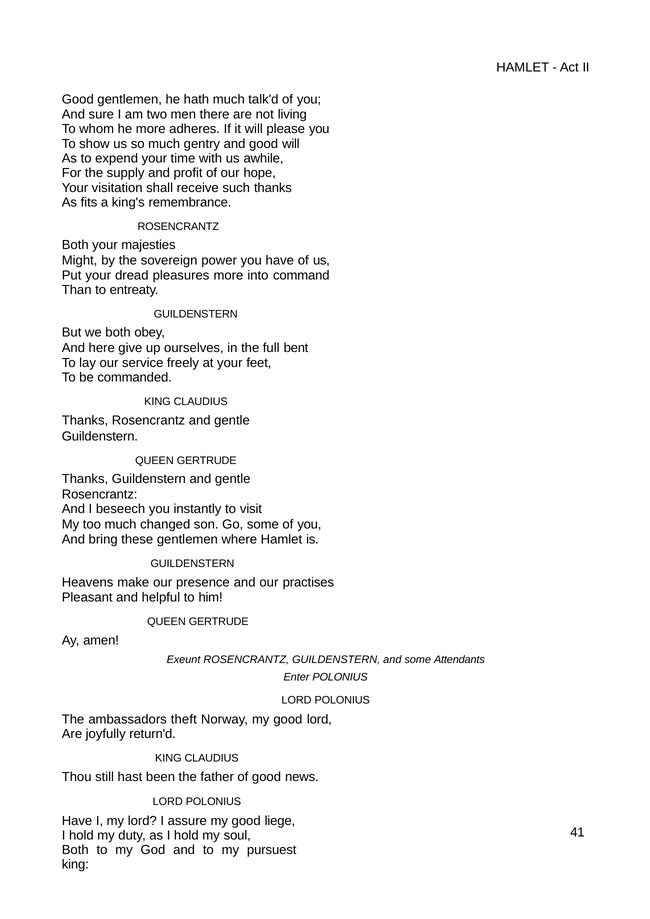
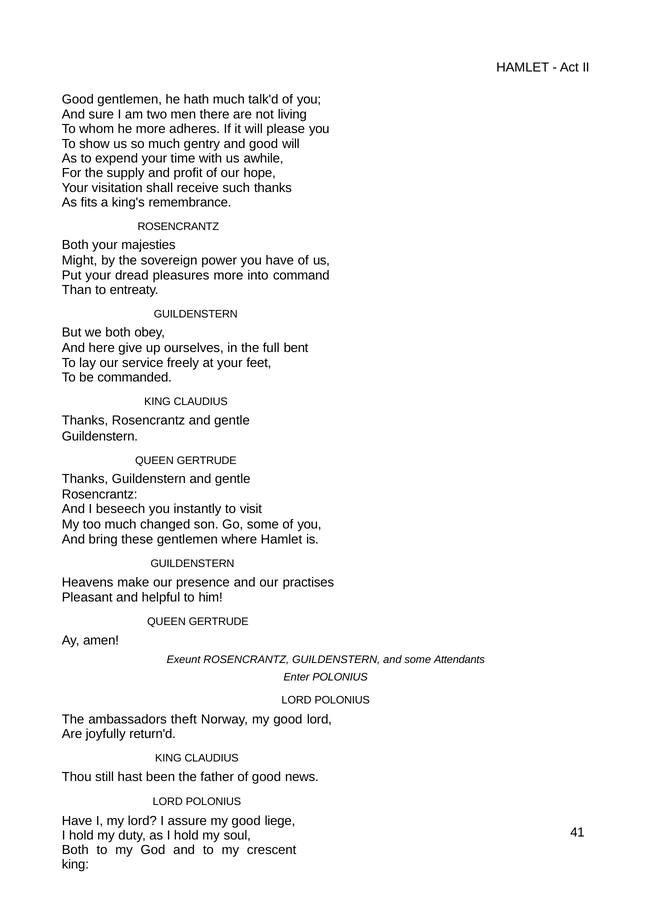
pursuest: pursuest -> crescent
